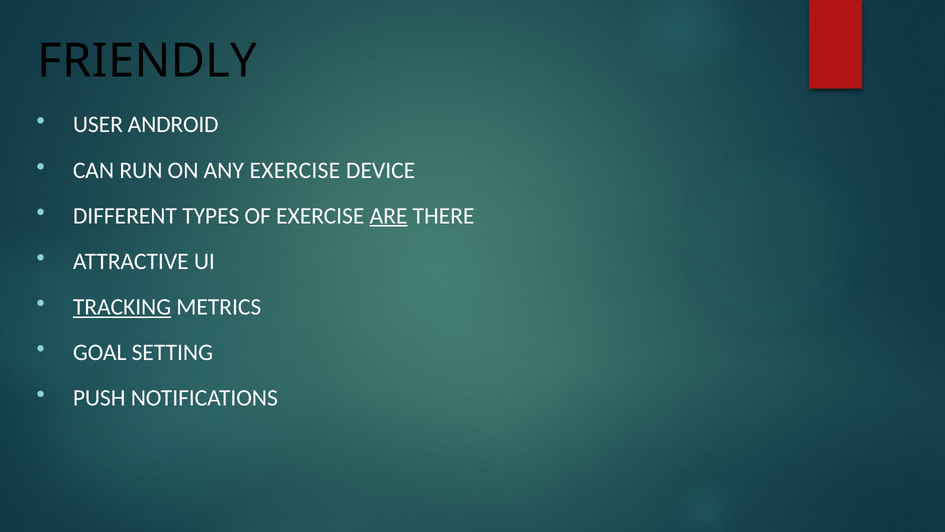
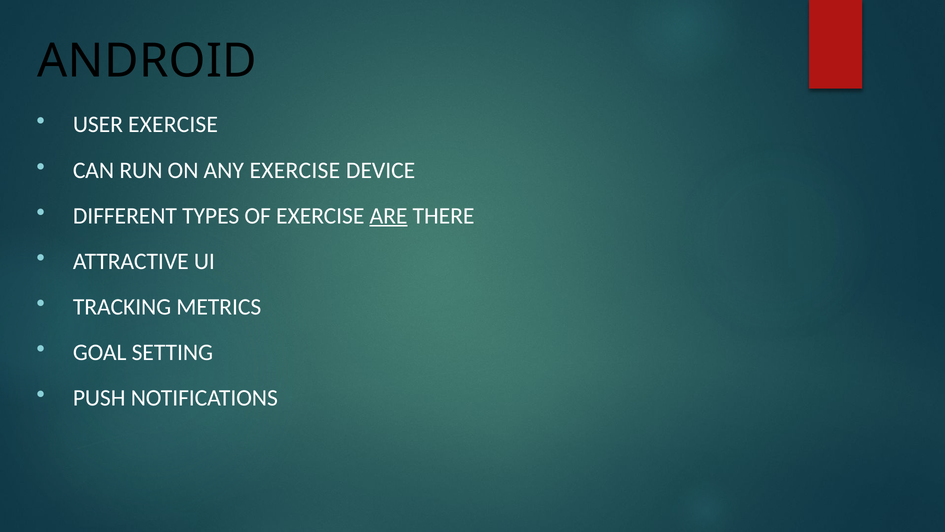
FRIENDLY: FRIENDLY -> ANDROID
USER ANDROID: ANDROID -> EXERCISE
TRACKING underline: present -> none
